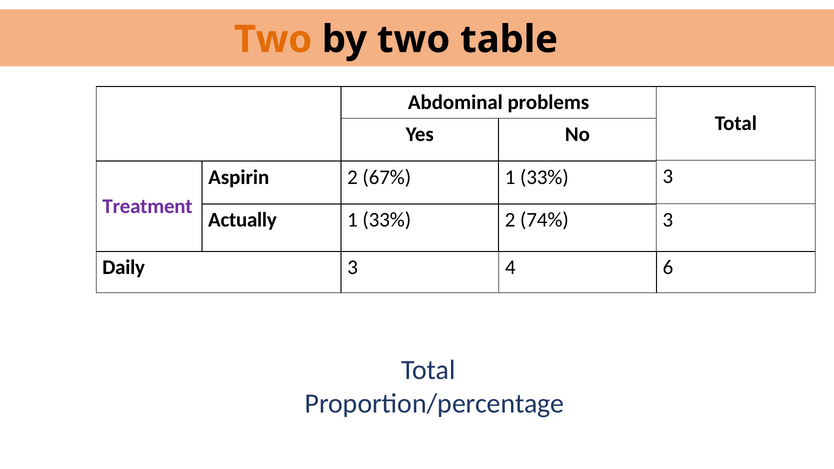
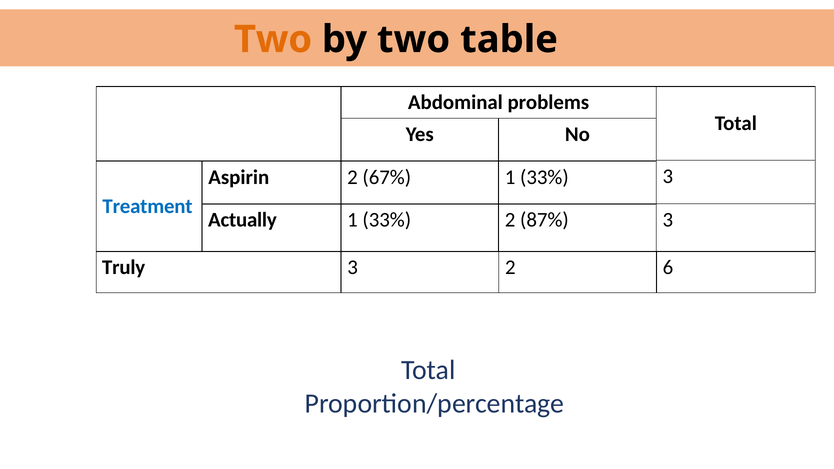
Treatment colour: purple -> blue
74%: 74% -> 87%
Daily: Daily -> Truly
3 4: 4 -> 2
